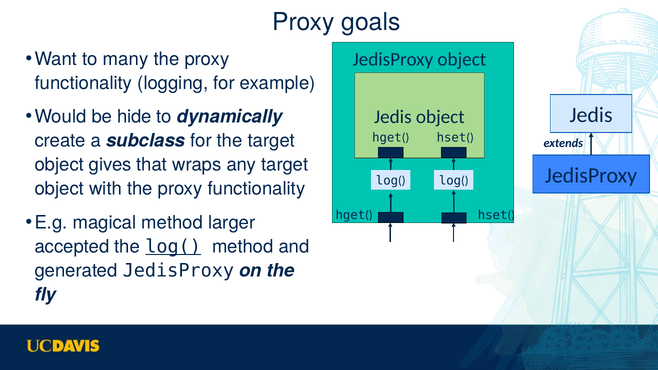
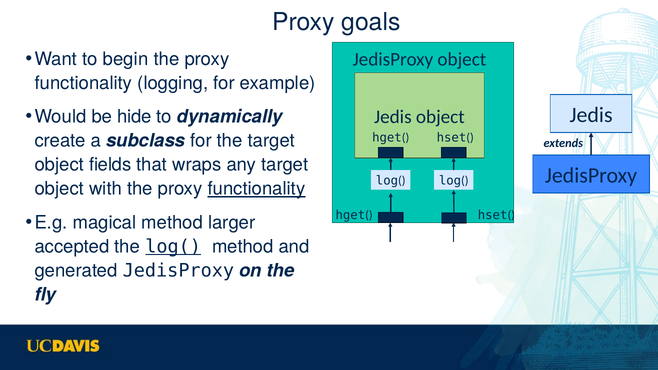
many: many -> begin
gives: gives -> fields
functionality at (256, 189) underline: none -> present
